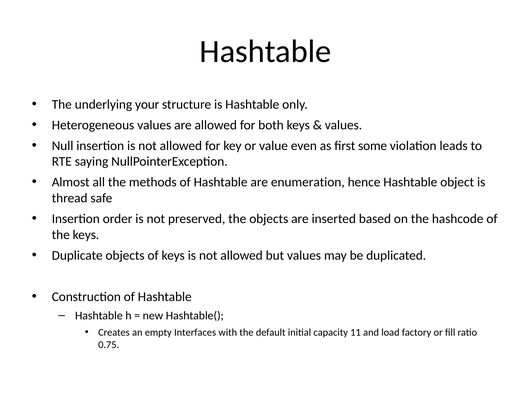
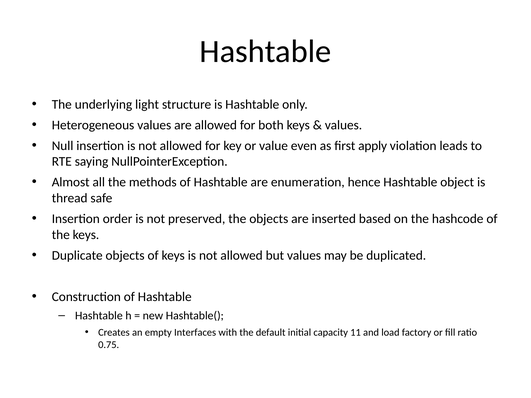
your: your -> light
some: some -> apply
